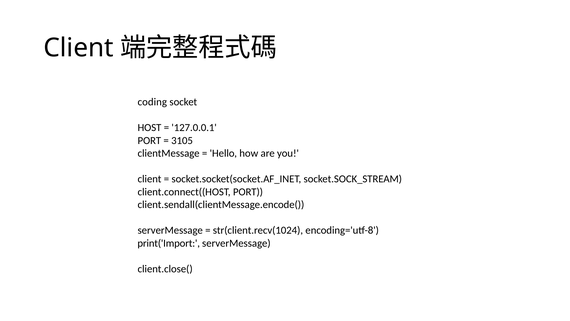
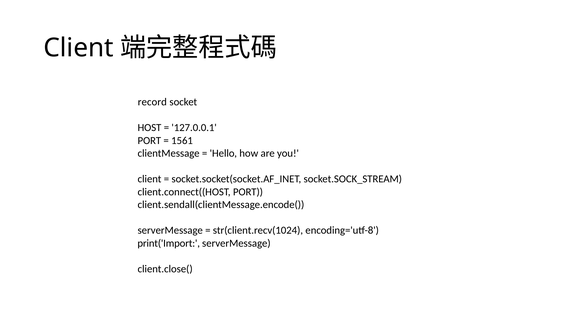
coding: coding -> record
3105: 3105 -> 1561
